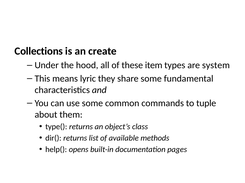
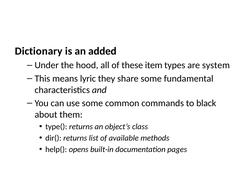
Collections: Collections -> Dictionary
create: create -> added
tuple: tuple -> black
